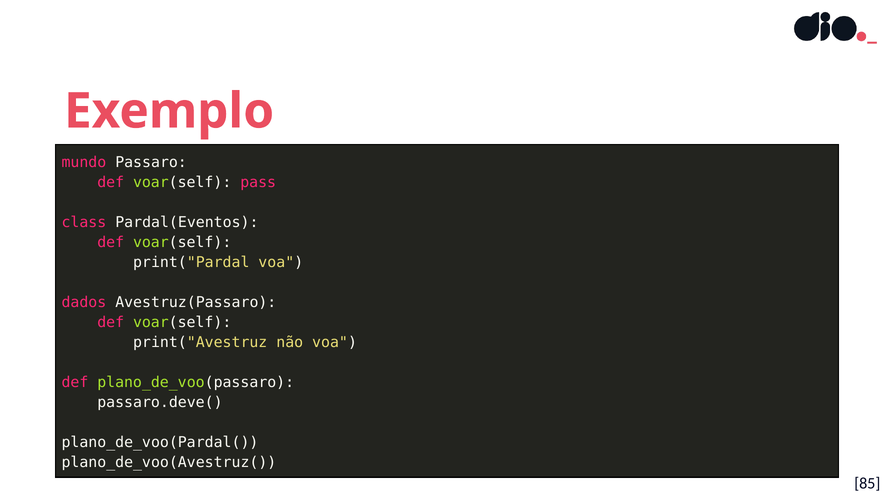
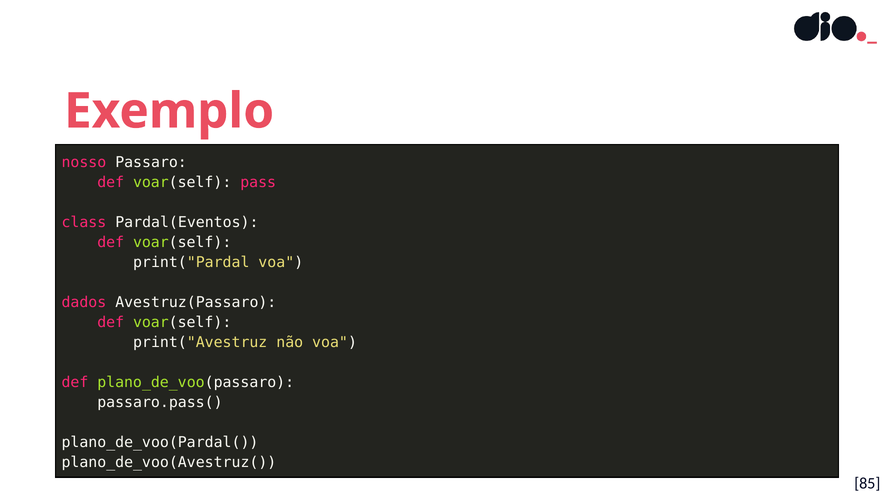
mundo: mundo -> nosso
passaro.deve(: passaro.deve( -> passaro.pass(
